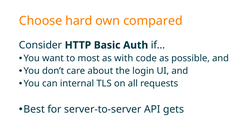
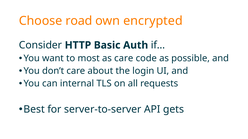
hard: hard -> road
compared: compared -> encrypted
as with: with -> care
